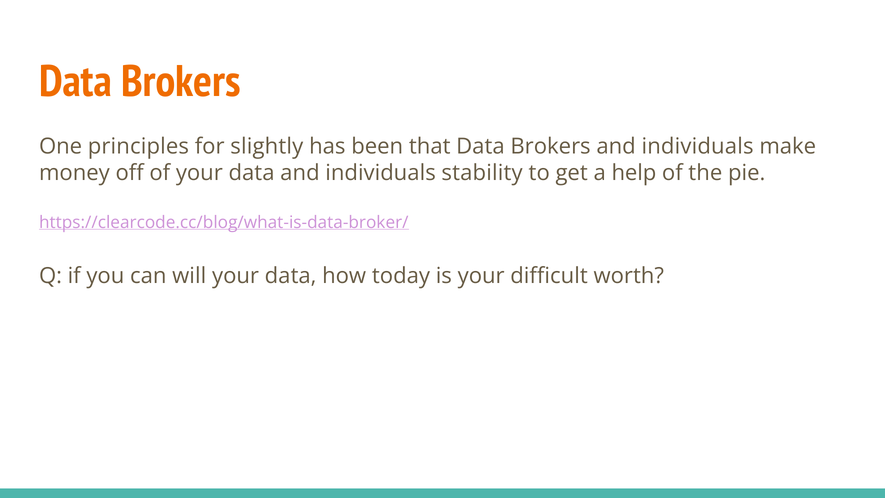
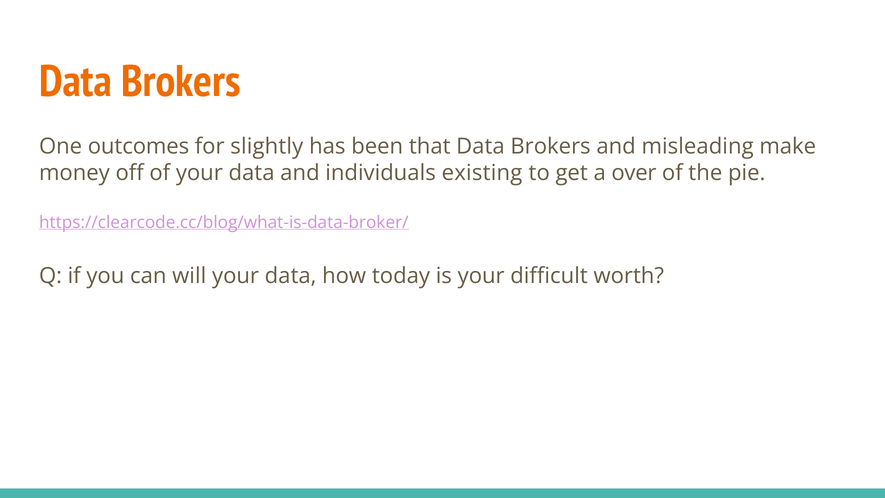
principles: principles -> outcomes
Brokers and individuals: individuals -> misleading
stability: stability -> existing
help: help -> over
